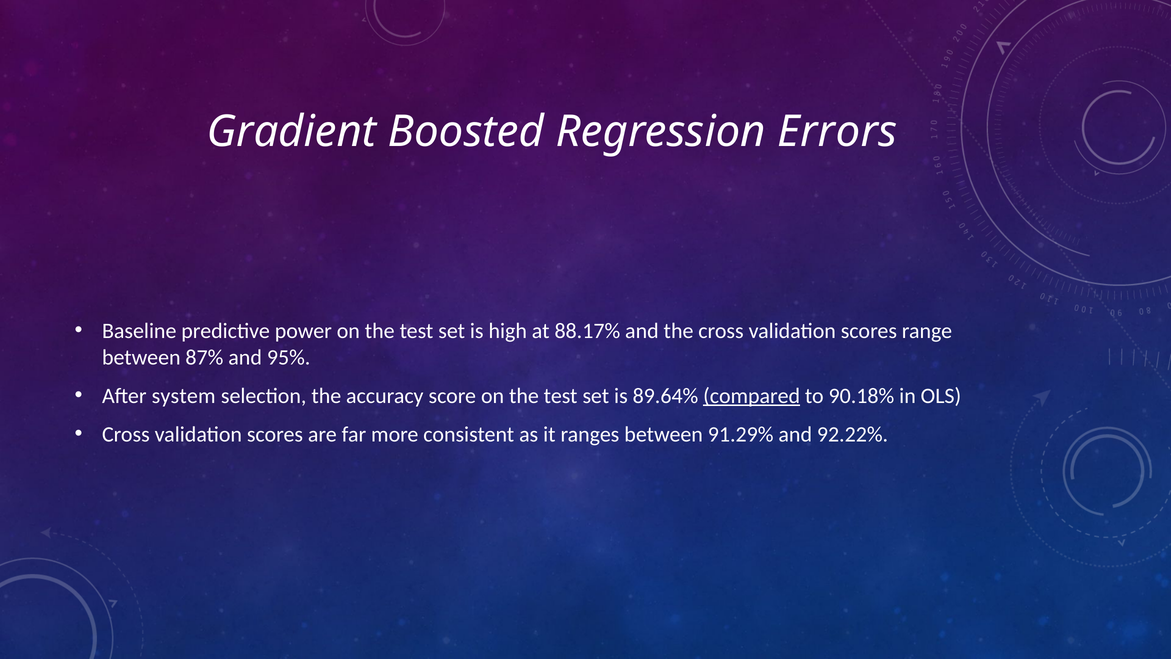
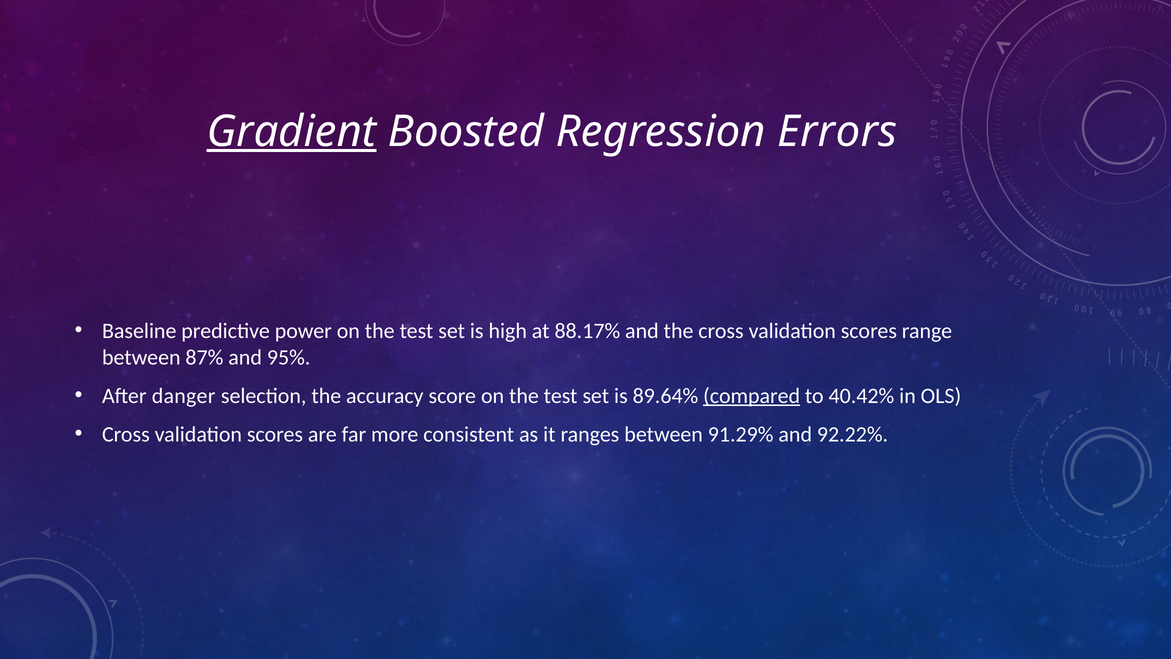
Gradient underline: none -> present
system: system -> danger
90.18%: 90.18% -> 40.42%
